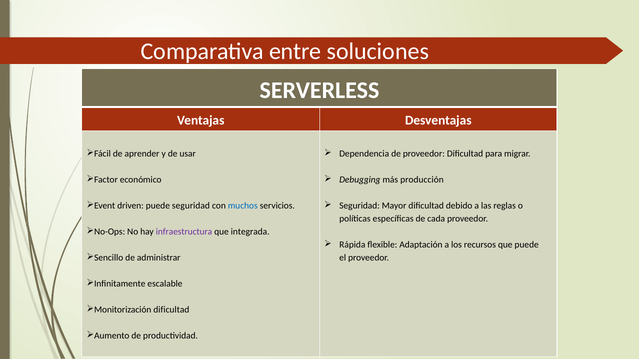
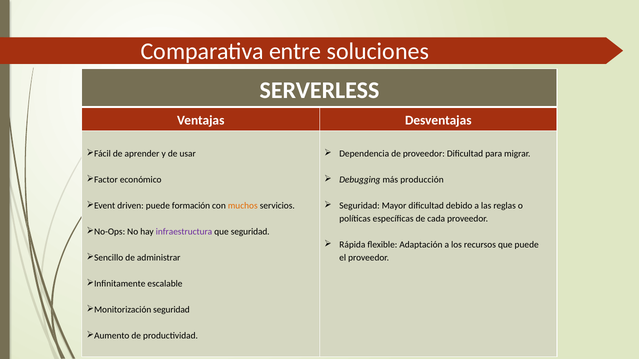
puede seguridad: seguridad -> formación
muchos colour: blue -> orange
que integrada: integrada -> seguridad
dificultad at (171, 310): dificultad -> seguridad
